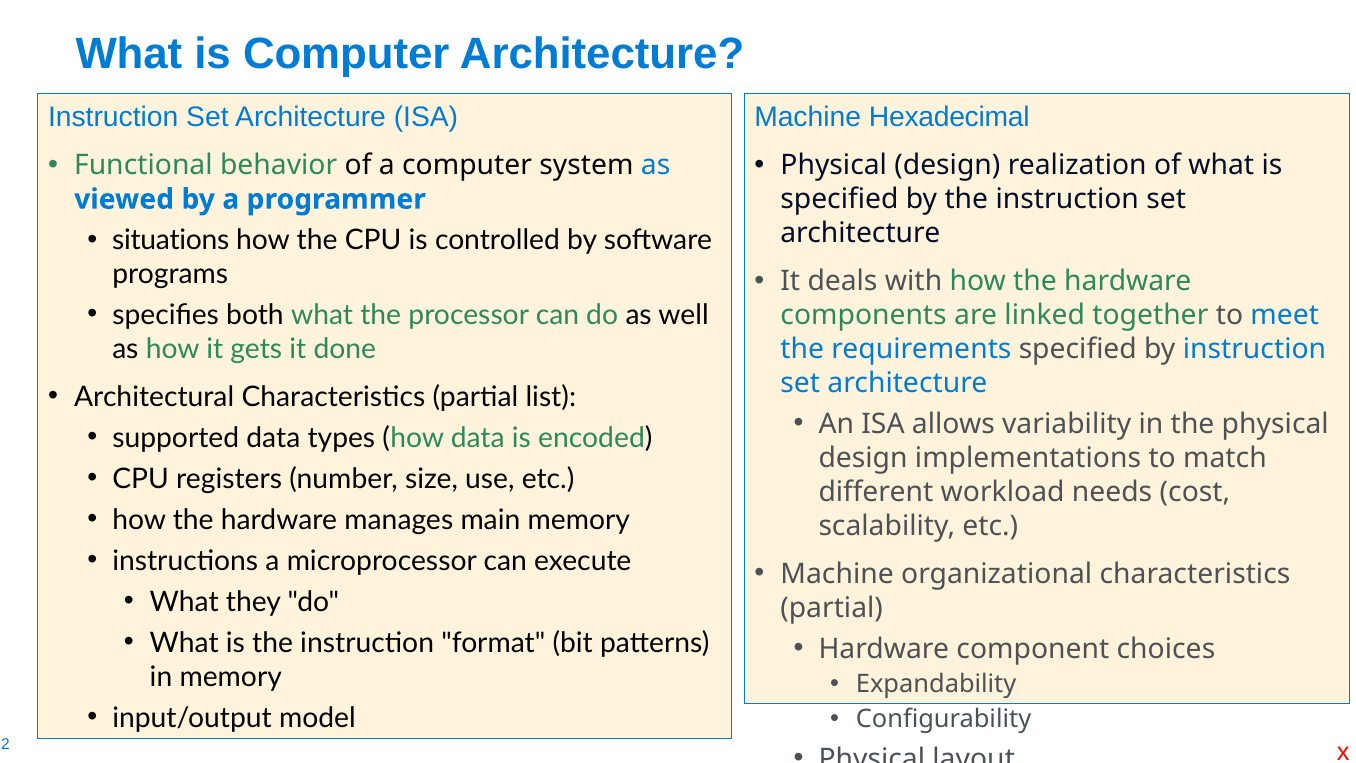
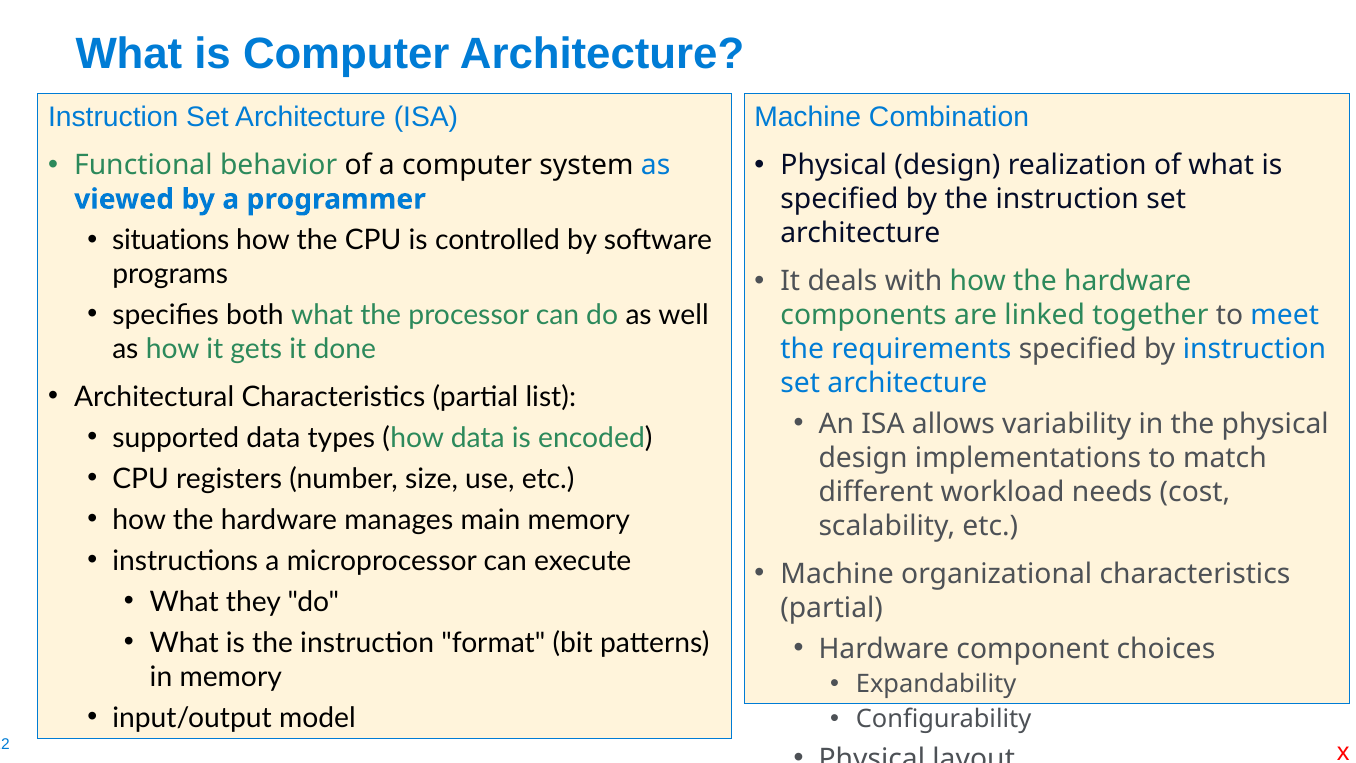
Hexadecimal: Hexadecimal -> Combination
